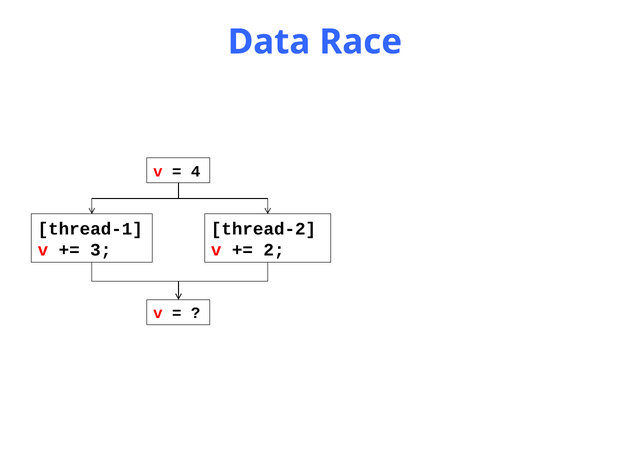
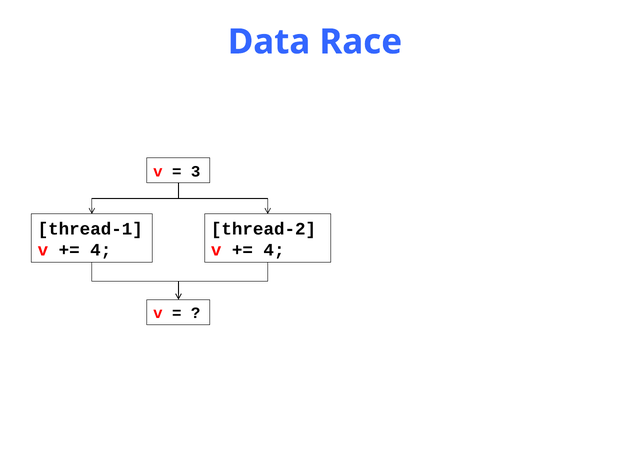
4: 4 -> 3
3 at (101, 250): 3 -> 4
2 at (274, 250): 2 -> 4
